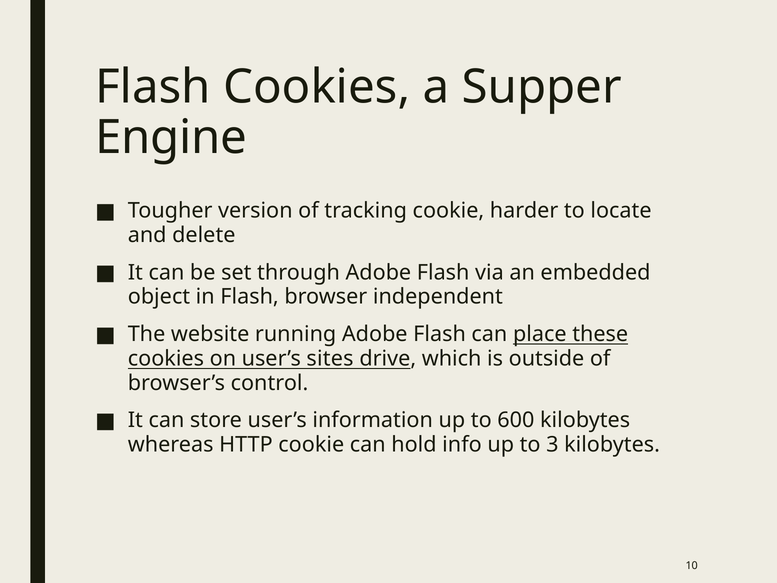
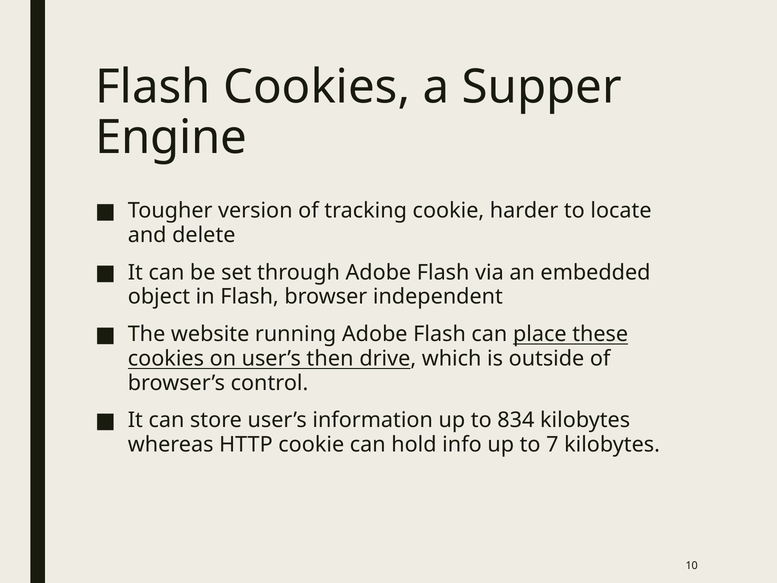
sites: sites -> then
600: 600 -> 834
3: 3 -> 7
